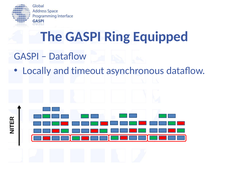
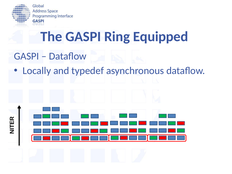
timeout: timeout -> typedef
